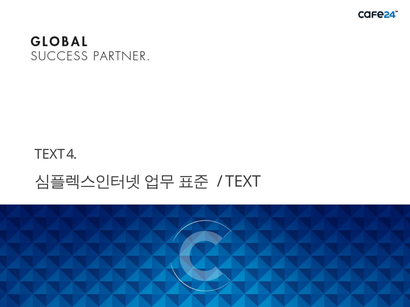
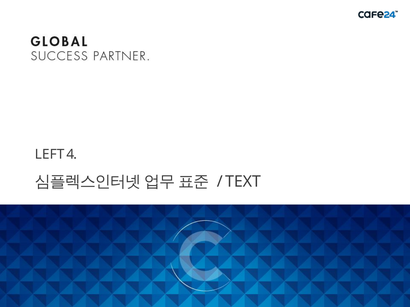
TEXT at (50, 155): TEXT -> LEFT
